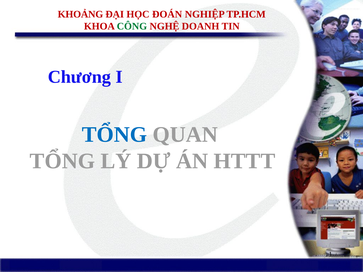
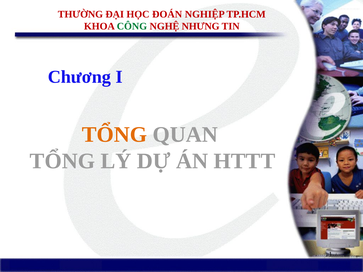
KHOẢNG: KHOẢNG -> THƯỜNG
DOANH: DOANH -> NHƯNG
TỔNG at (114, 135) colour: blue -> orange
